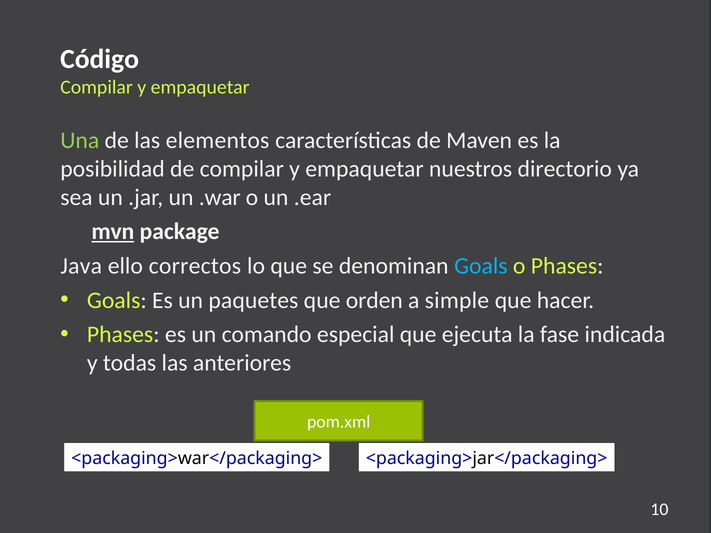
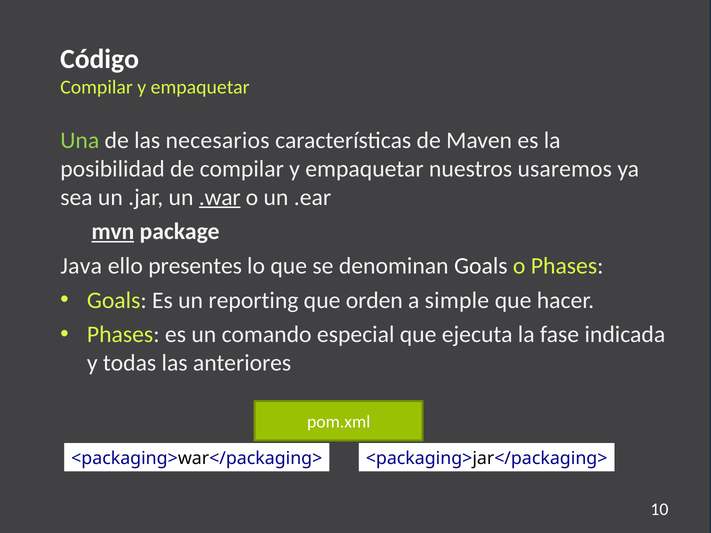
elementos: elementos -> necesarios
directorio: directorio -> usaremos
.war underline: none -> present
correctos: correctos -> presentes
Goals at (481, 266) colour: light blue -> white
paquetes: paquetes -> reporting
